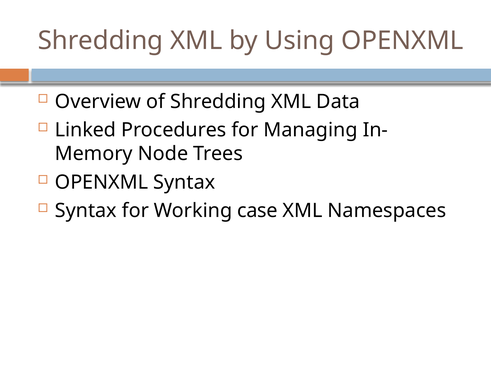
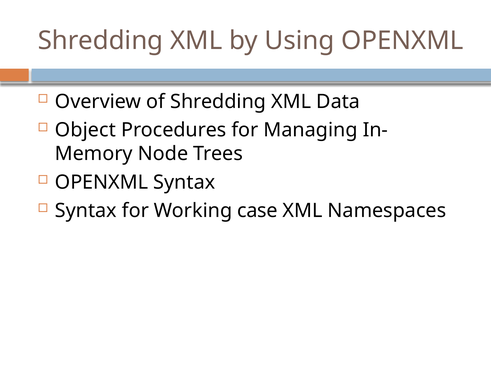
Linked: Linked -> Object
